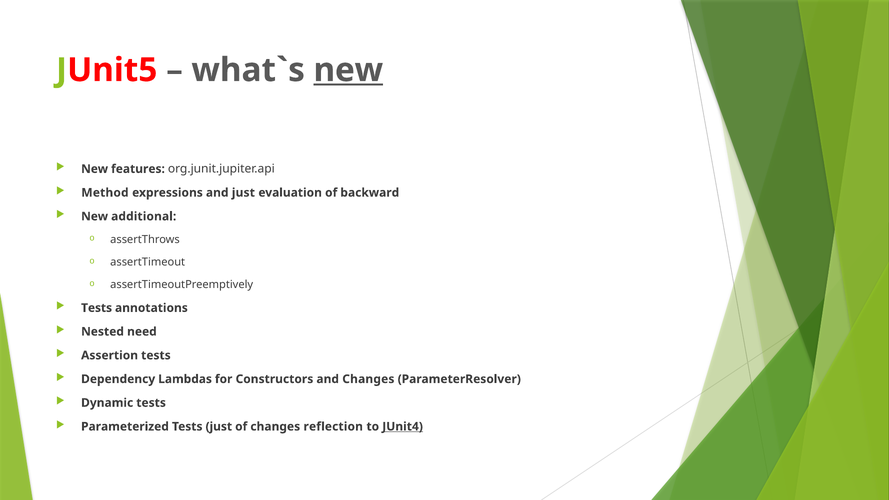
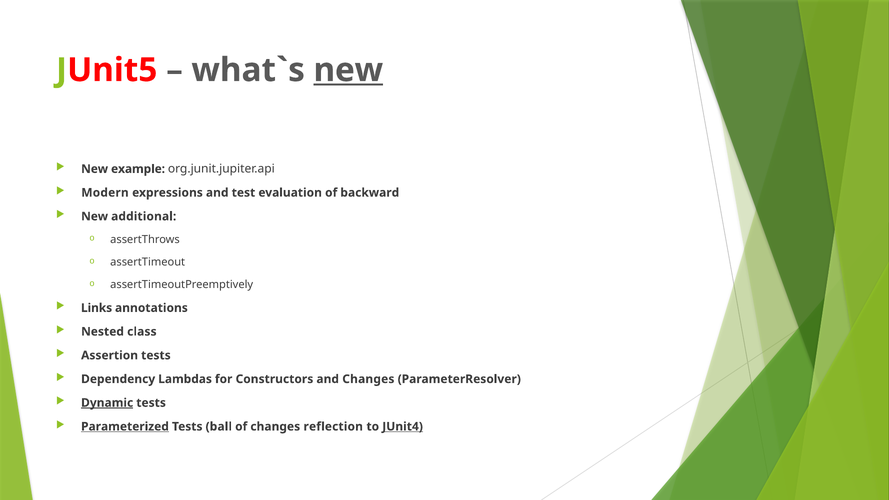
features: features -> example
Method: Method -> Modern
and just: just -> test
Tests at (97, 308): Tests -> Links
need: need -> class
Dynamic underline: none -> present
Parameterized underline: none -> present
Tests just: just -> ball
